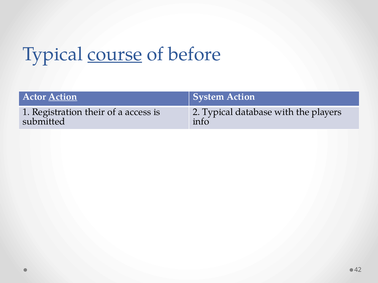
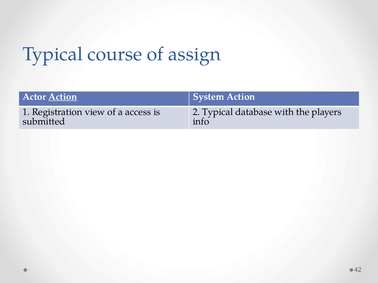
course underline: present -> none
before: before -> assign
their: their -> view
